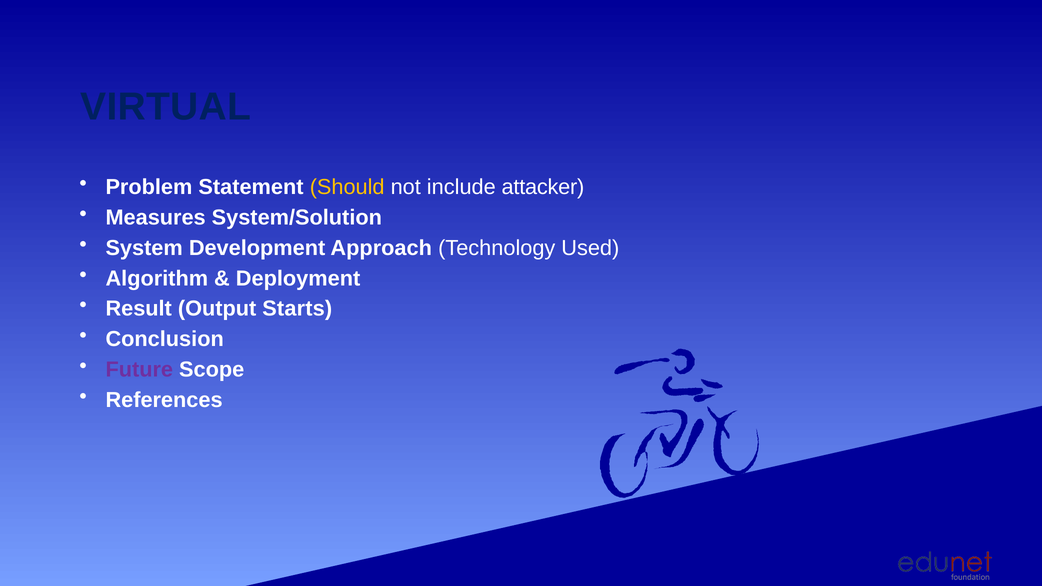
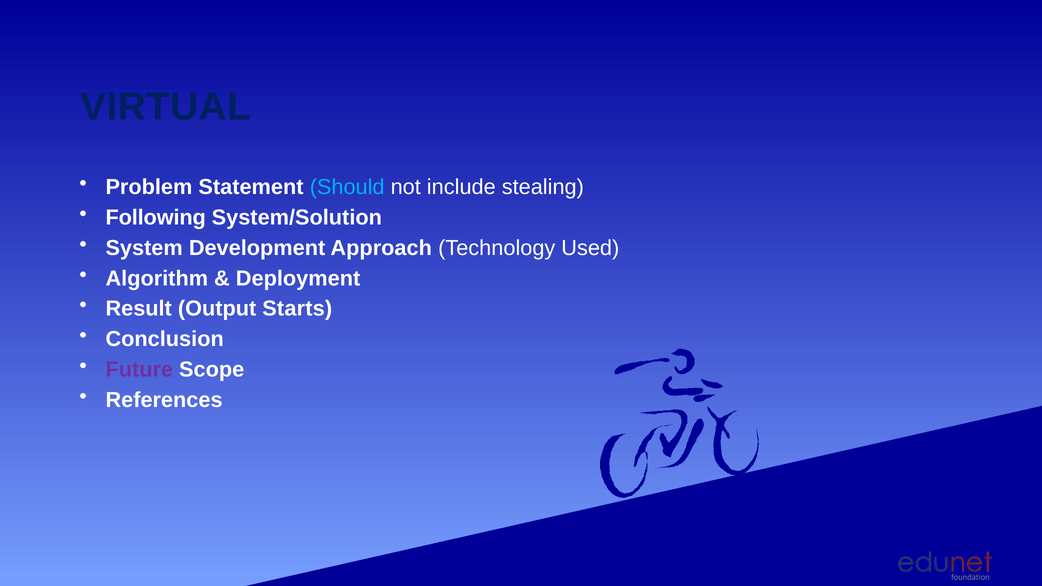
Should colour: yellow -> light blue
attacker: attacker -> stealing
Measures: Measures -> Following
